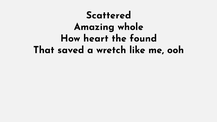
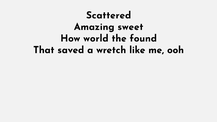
whole: whole -> sweet
heart: heart -> world
